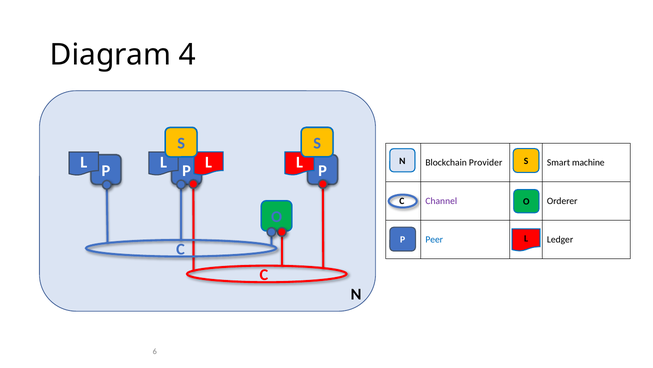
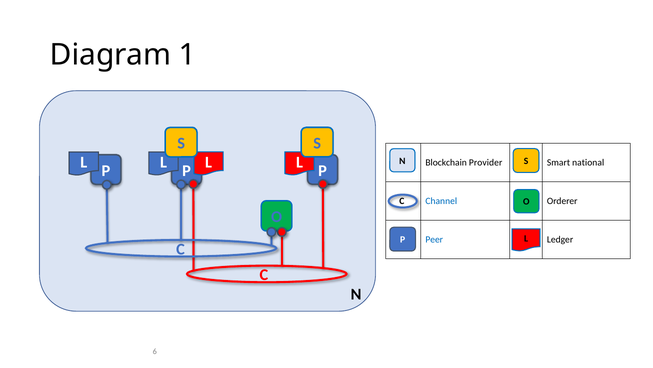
4: 4 -> 1
machine: machine -> national
Channel colour: purple -> blue
